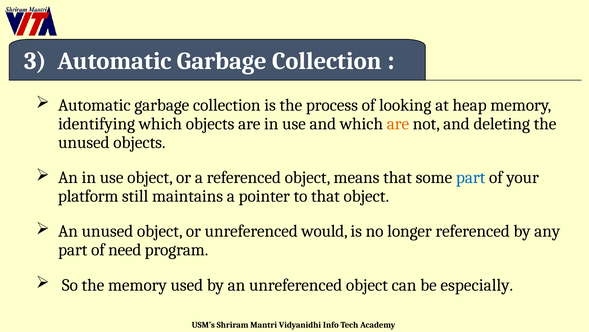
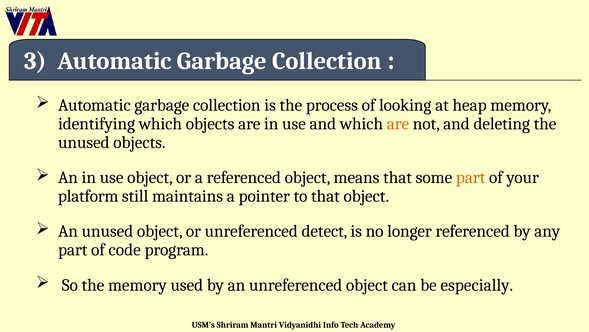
part at (471, 177) colour: blue -> orange
would: would -> detect
need: need -> code
